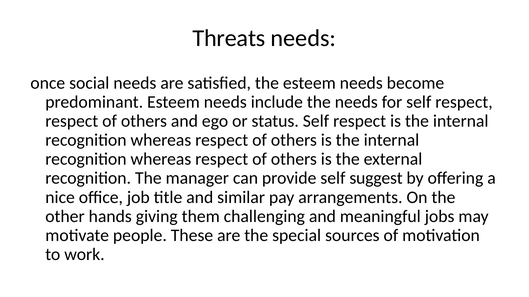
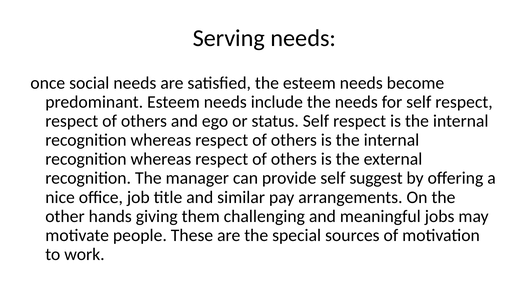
Threats: Threats -> Serving
